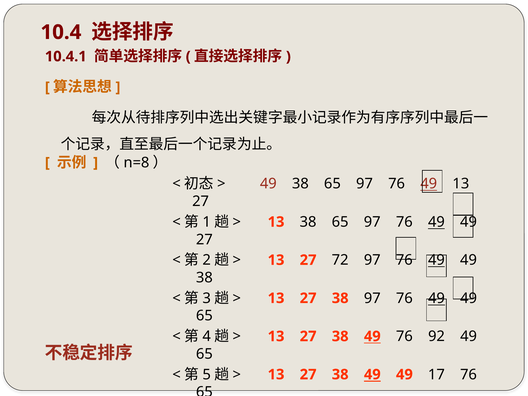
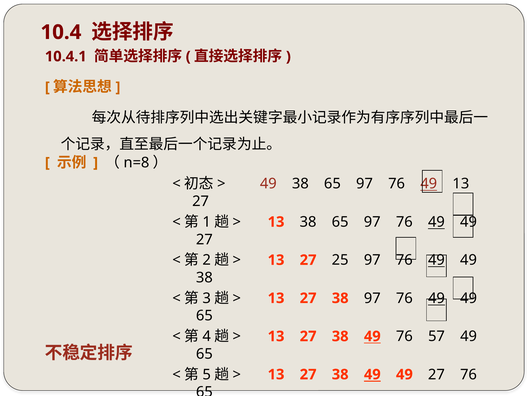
72: 72 -> 25
92: 92 -> 57
38 49 49 17: 17 -> 27
